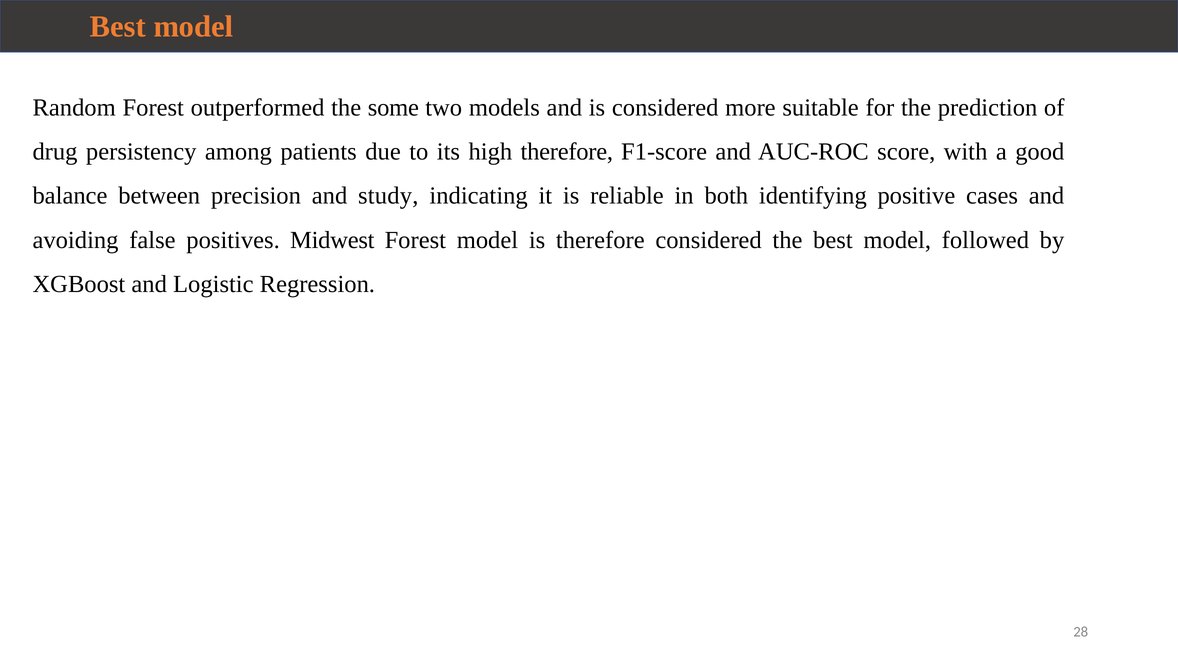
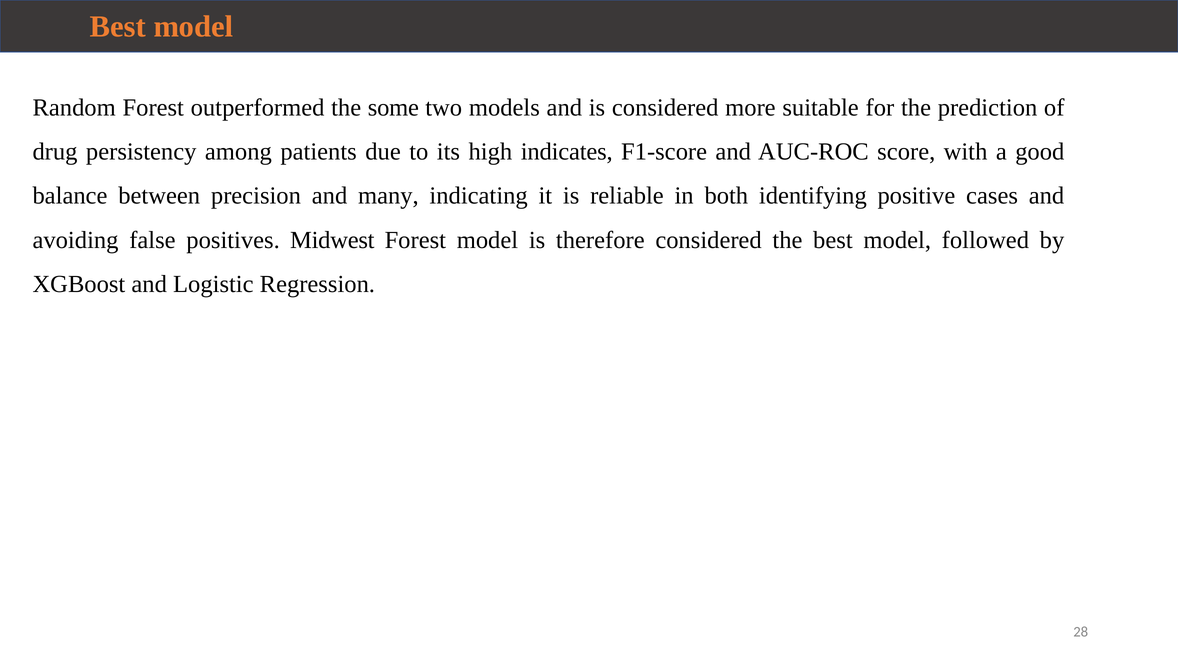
high therefore: therefore -> indicates
study: study -> many
